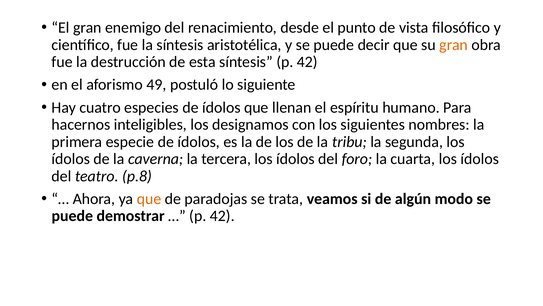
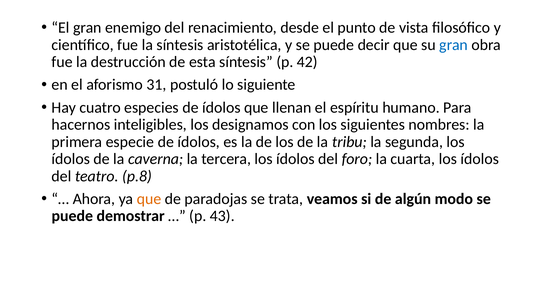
gran at (454, 45) colour: orange -> blue
49: 49 -> 31
42 at (222, 216): 42 -> 43
